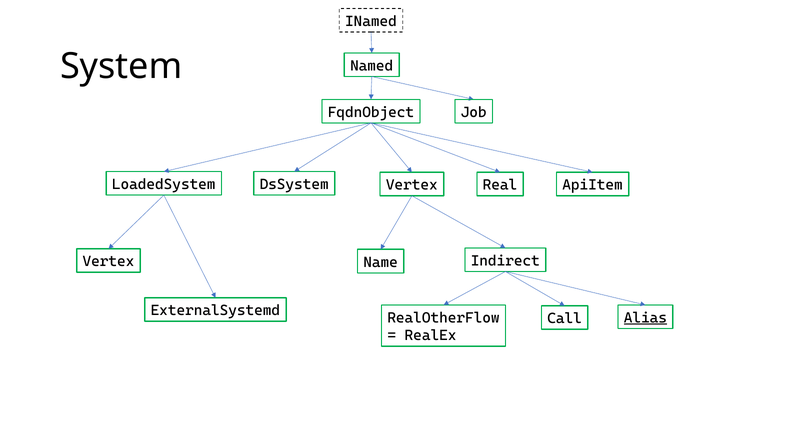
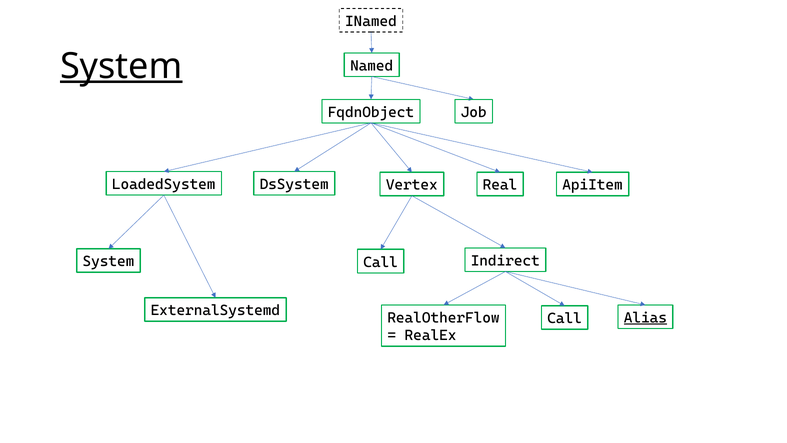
System at (121, 66) underline: none -> present
Vertex at (108, 261): Vertex -> System
Name at (381, 262): Name -> Call
